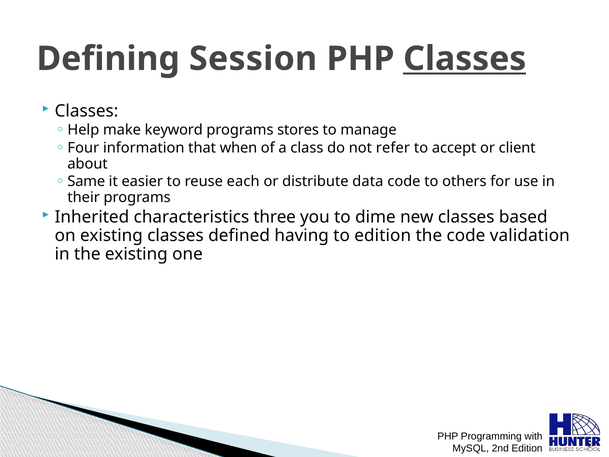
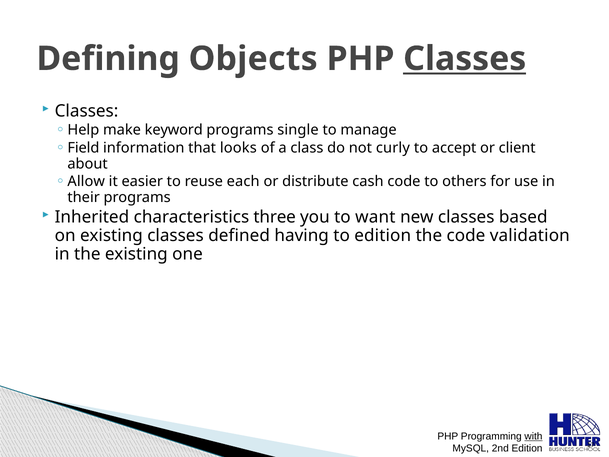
Session: Session -> Objects
stores: stores -> single
Four: Four -> Field
when: when -> looks
refer: refer -> curly
Same: Same -> Allow
data: data -> cash
dime: dime -> want
with underline: none -> present
